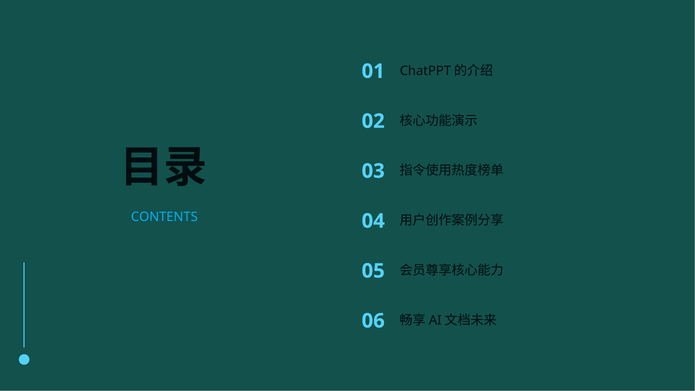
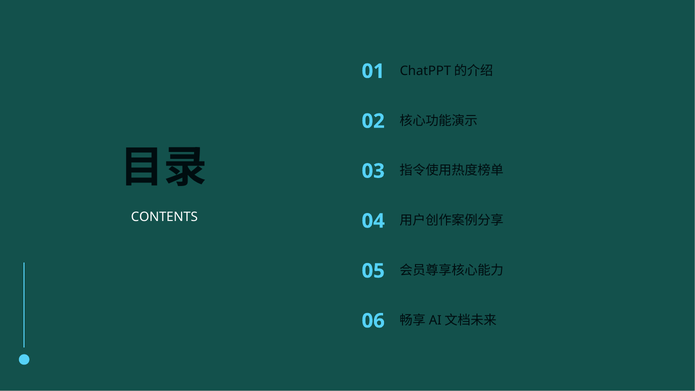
CONTENTS colour: light blue -> white
